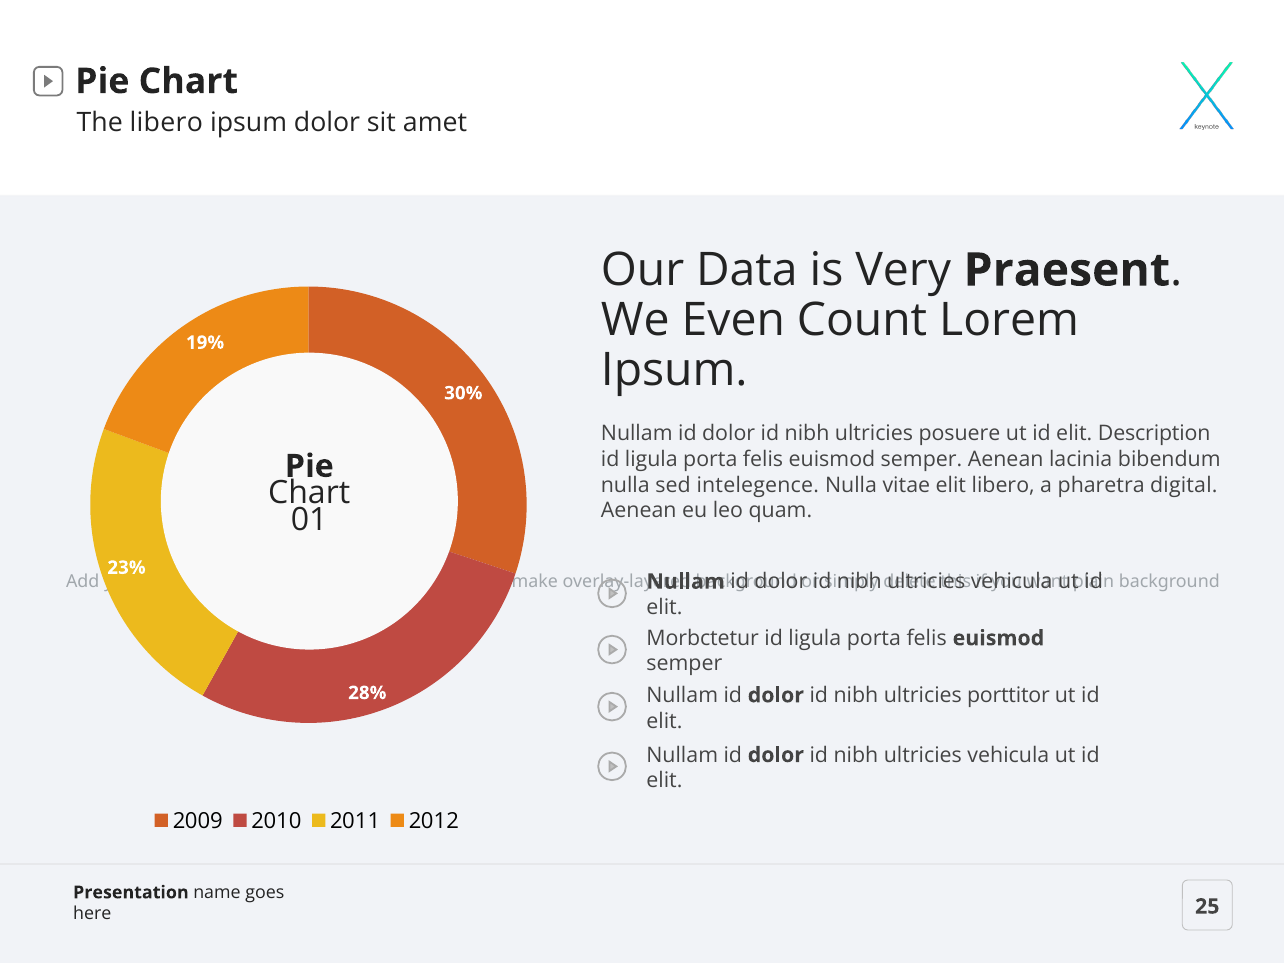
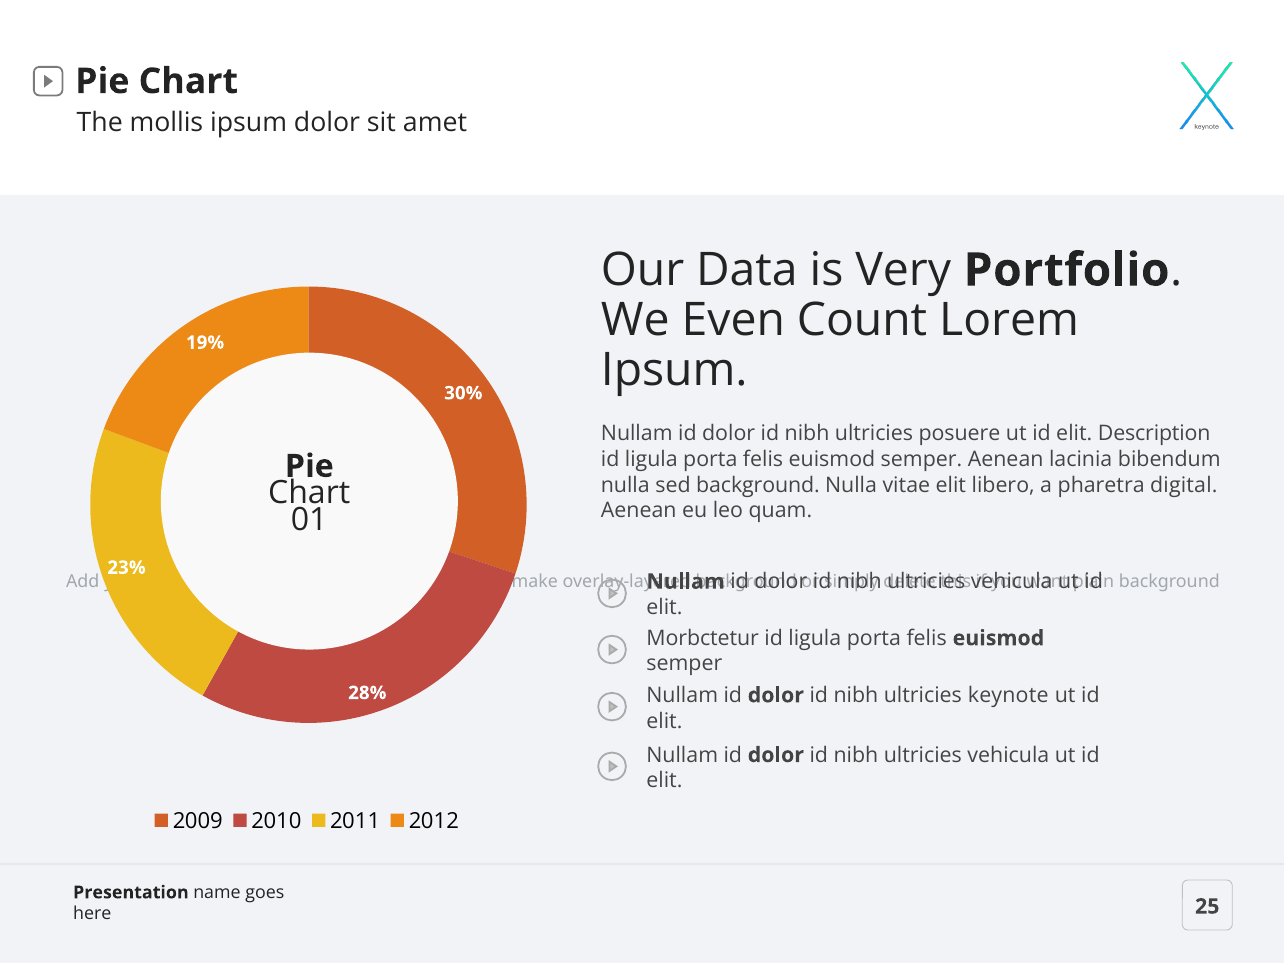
The libero: libero -> mollis
Praesent: Praesent -> Portfolio
sed intelegence: intelegence -> background
porttitor: porttitor -> keynote
